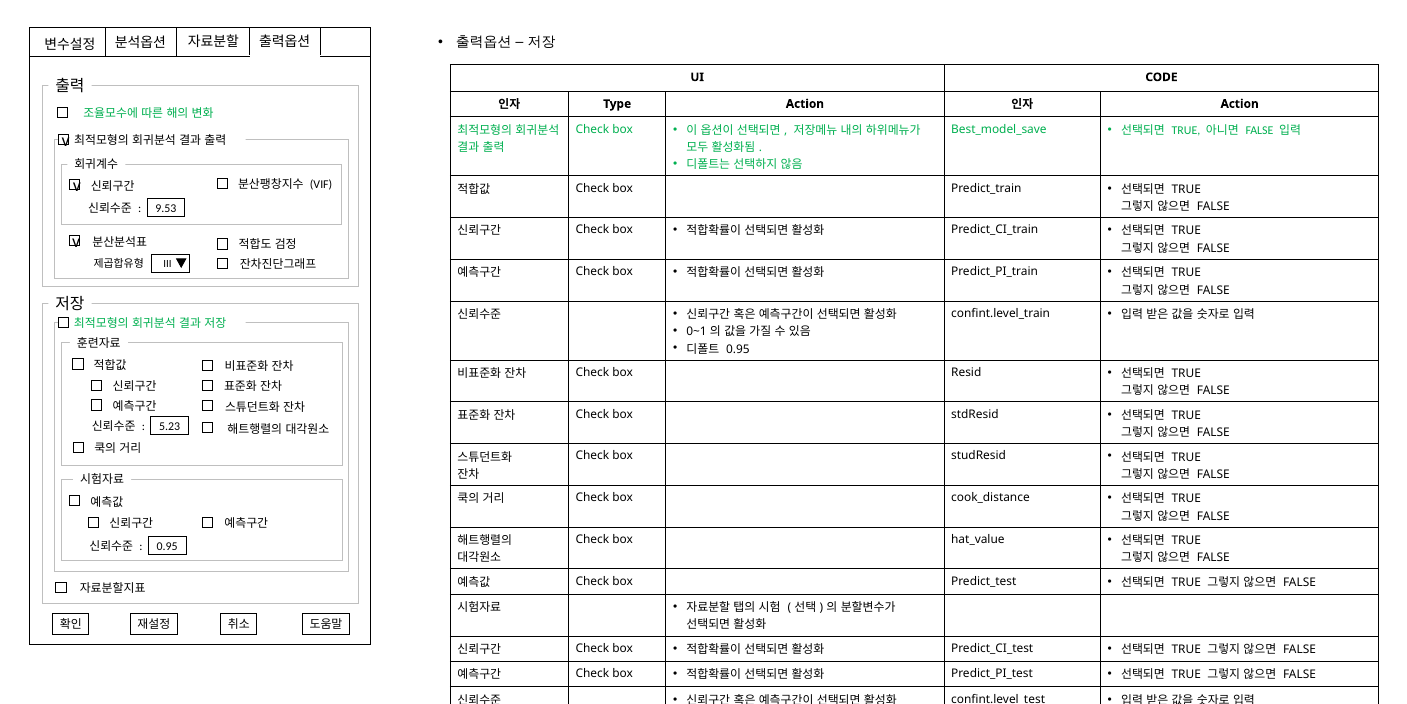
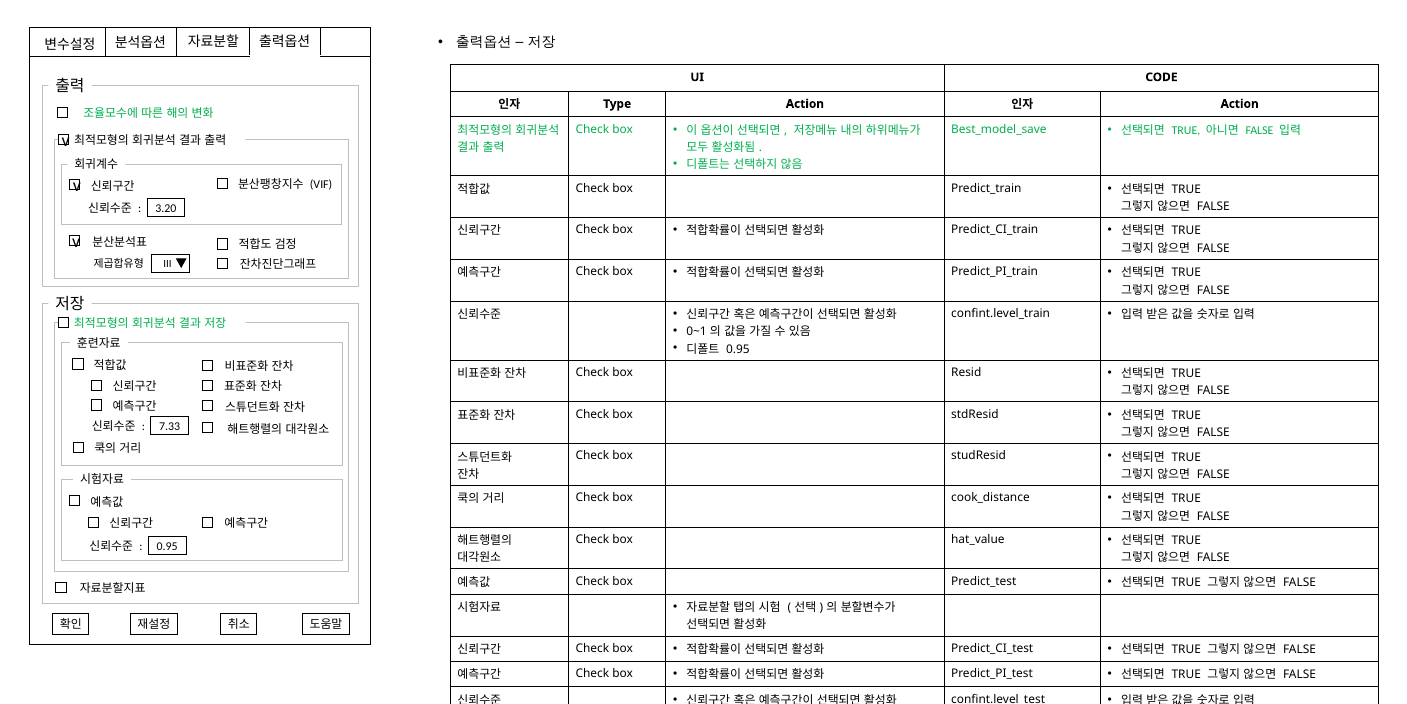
9.53: 9.53 -> 3.20
5.23: 5.23 -> 7.33
